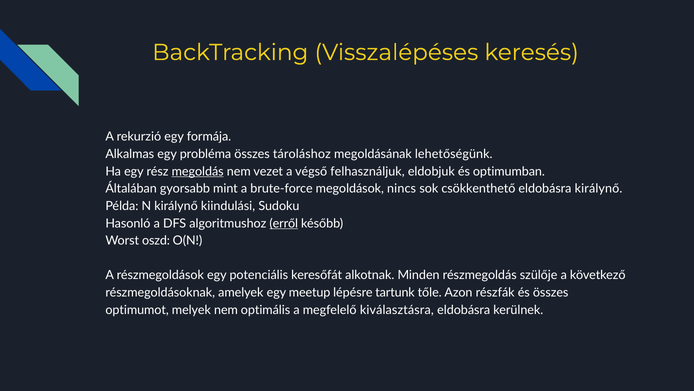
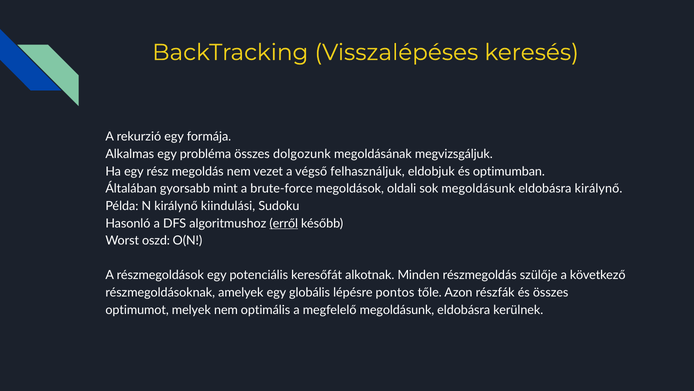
tároláshoz: tároláshoz -> dolgozunk
lehetőségünk: lehetőségünk -> megvizsgáljuk
megoldás underline: present -> none
nincs: nincs -> oldali
sok csökkenthető: csökkenthető -> megoldásunk
meetup: meetup -> globális
tartunk: tartunk -> pontos
megfelelő kiválasztásra: kiválasztásra -> megoldásunk
